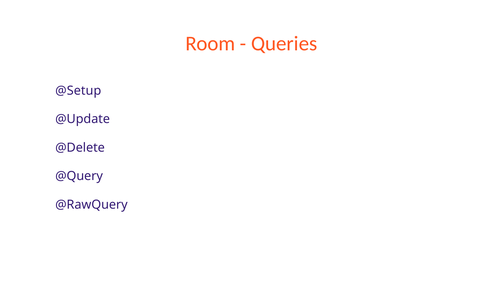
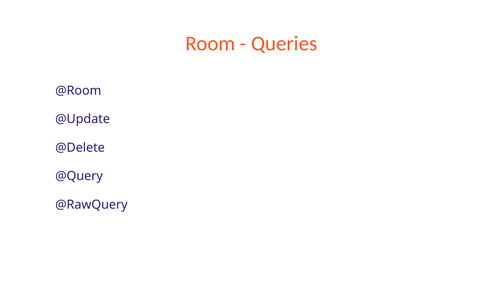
@Setup: @Setup -> @Room
